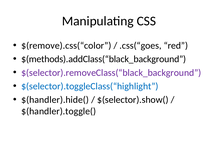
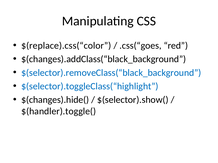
$(remove).css(“color: $(remove).css(“color -> $(replace).css(“color
$(methods).addClass(“black_background: $(methods).addClass(“black_background -> $(changes).addClass(“black_background
$(selector).removeClass(“black_background colour: purple -> blue
$(handler).hide(: $(handler).hide( -> $(changes).hide(
